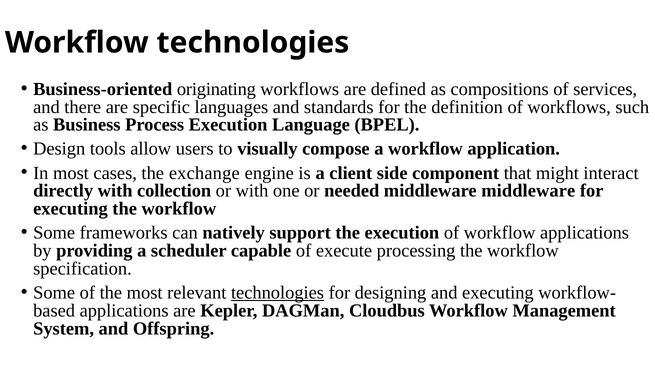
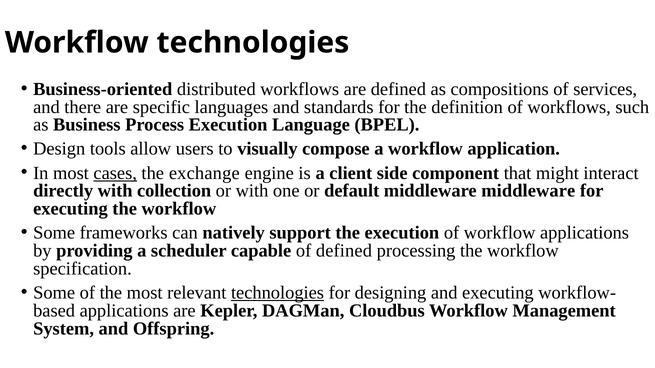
originating: originating -> distributed
cases underline: none -> present
needed: needed -> default
of execute: execute -> defined
